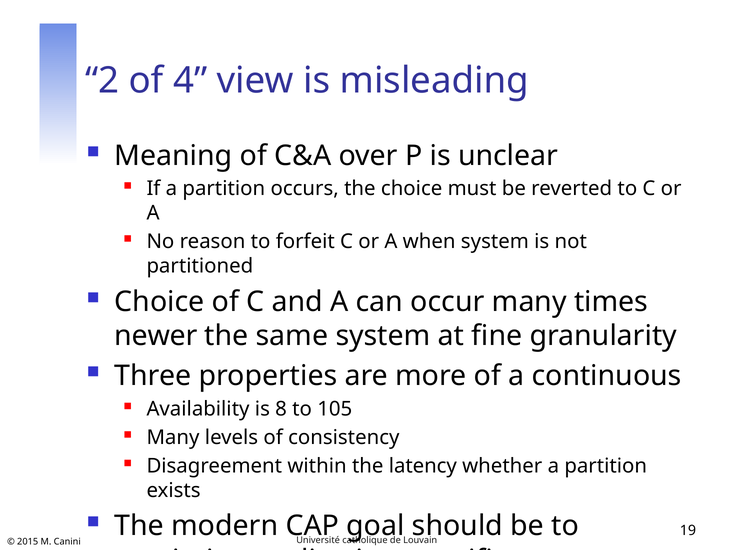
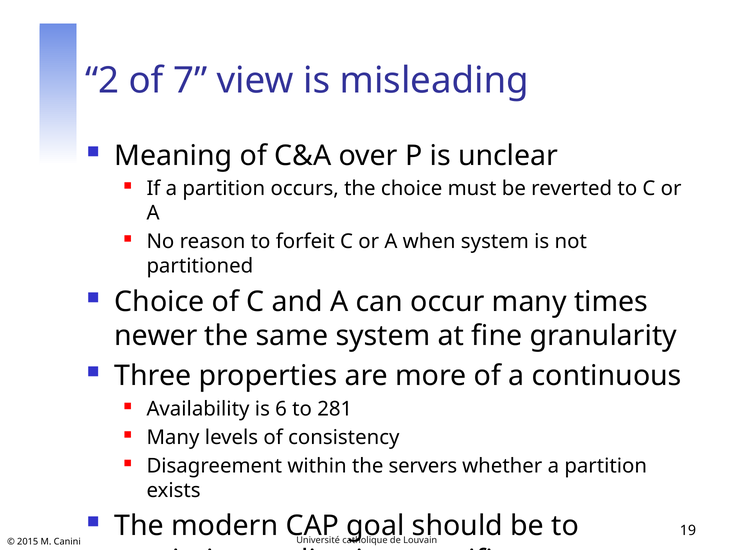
4: 4 -> 7
8: 8 -> 6
105: 105 -> 281
latency: latency -> servers
